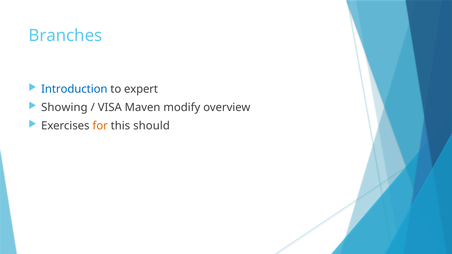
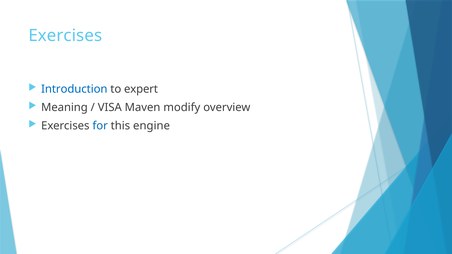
Branches at (65, 36): Branches -> Exercises
Showing: Showing -> Meaning
for colour: orange -> blue
should: should -> engine
